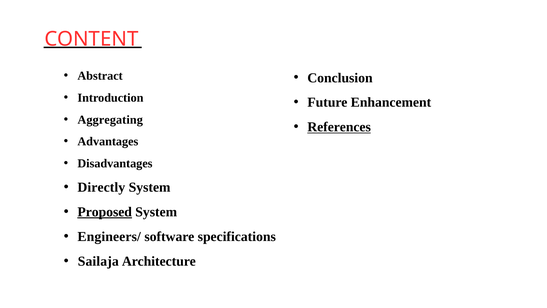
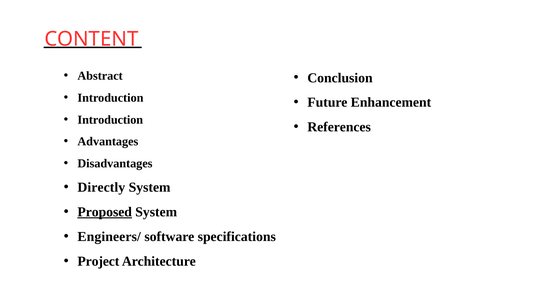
Aggregating at (110, 120): Aggregating -> Introduction
References underline: present -> none
Sailaja: Sailaja -> Project
